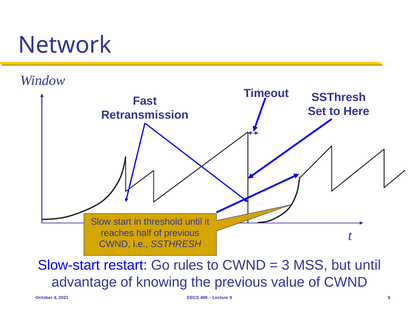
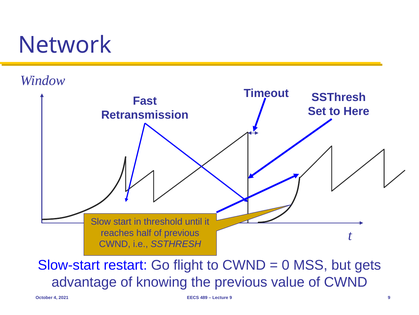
rules: rules -> flight
3: 3 -> 0
but until: until -> gets
